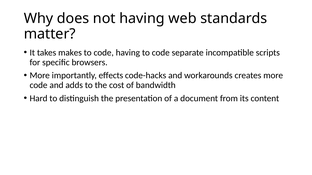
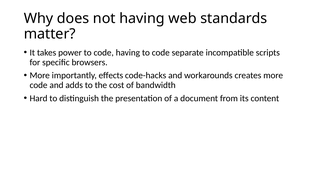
makes: makes -> power
